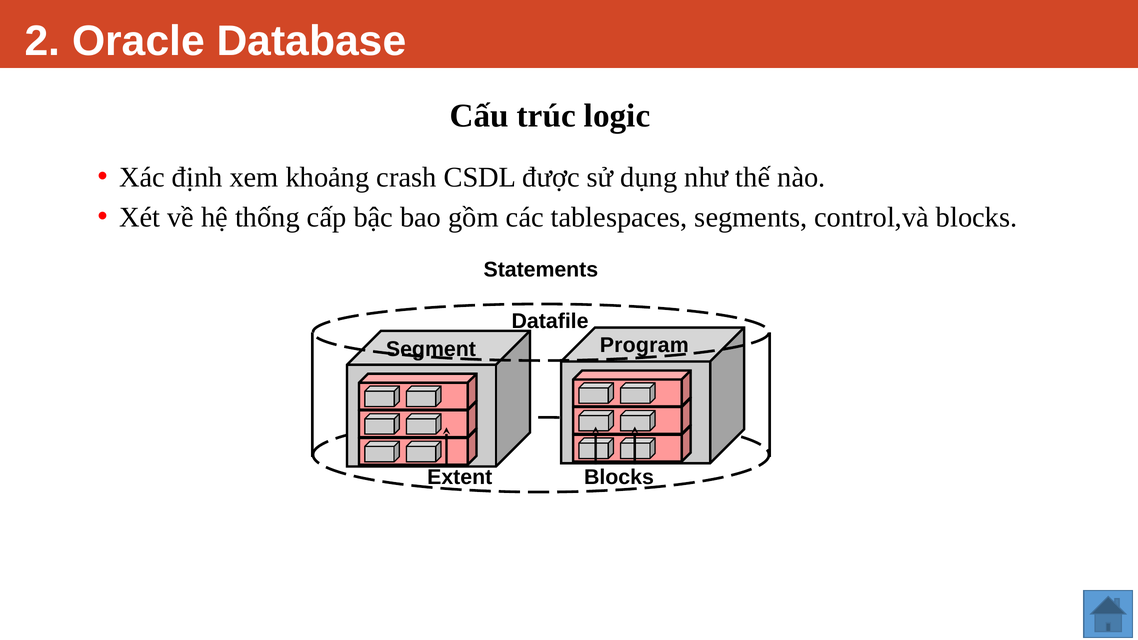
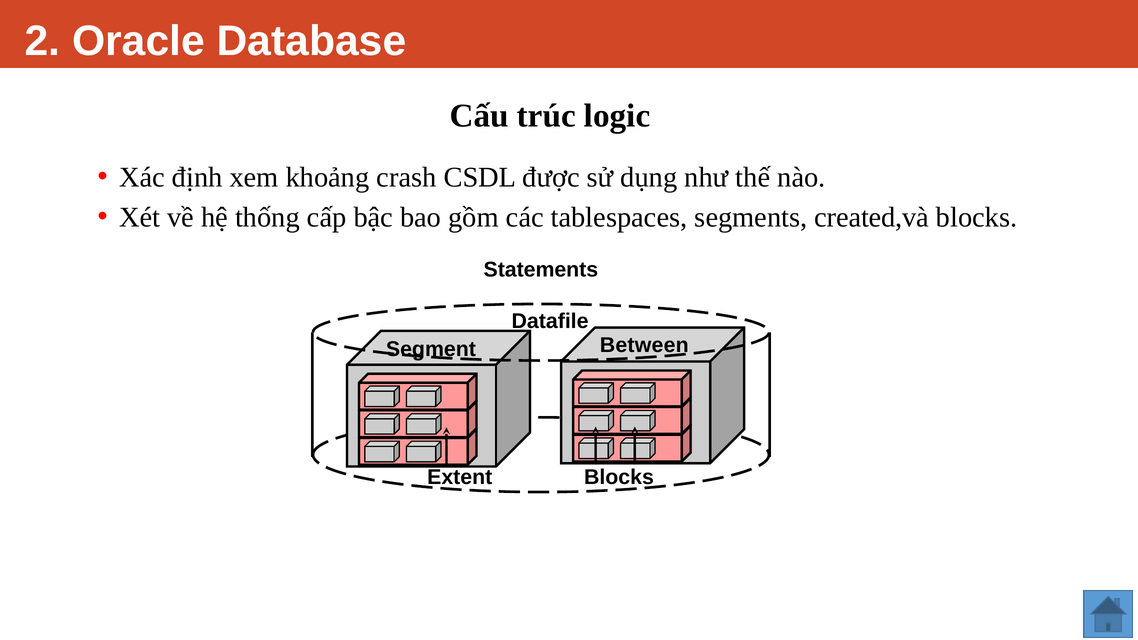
control,và: control,và -> created,và
Program: Program -> Between
